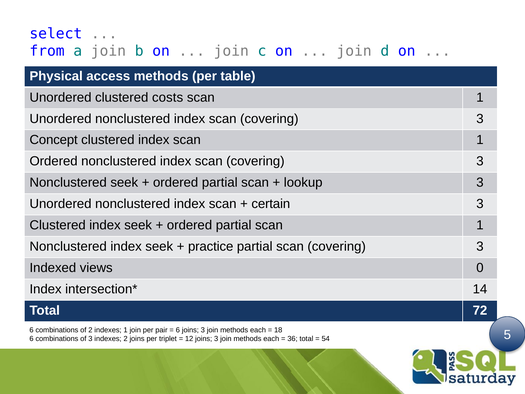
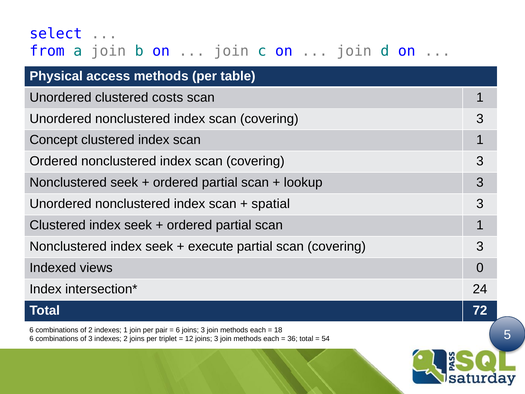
certain: certain -> spatial
practice: practice -> execute
14: 14 -> 24
